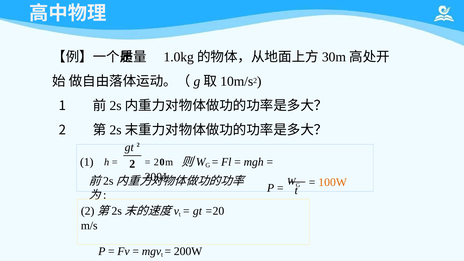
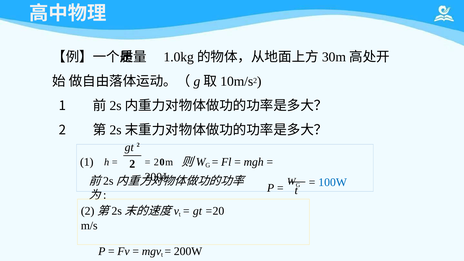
100W colour: orange -> blue
